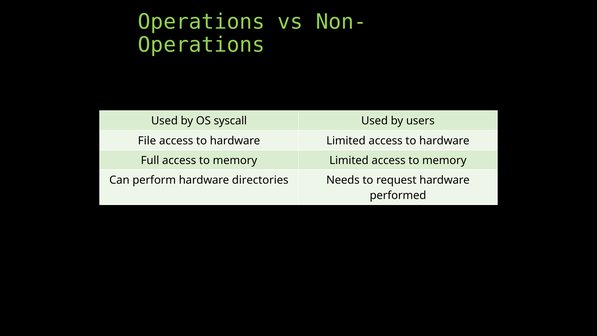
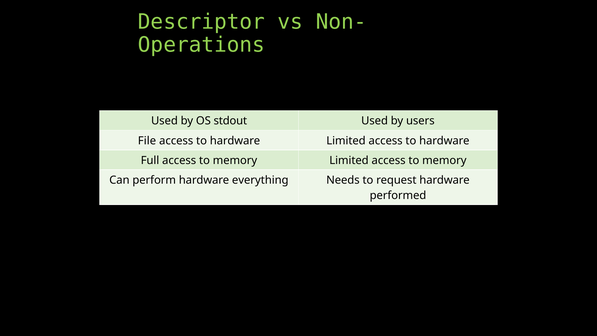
Operations at (201, 22): Operations -> Descriptor
syscall: syscall -> stdout
directories: directories -> everything
